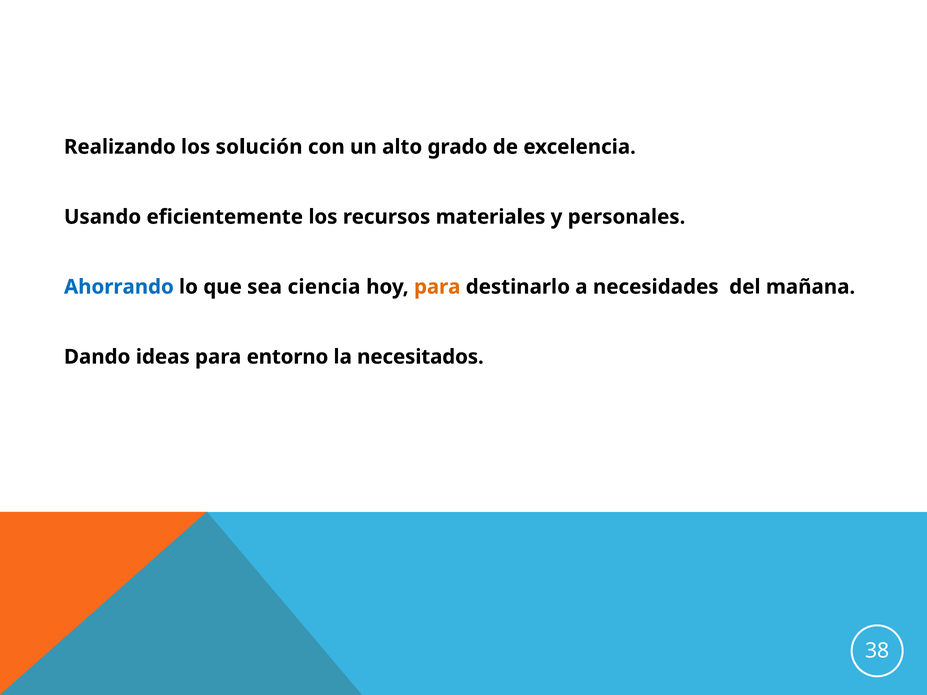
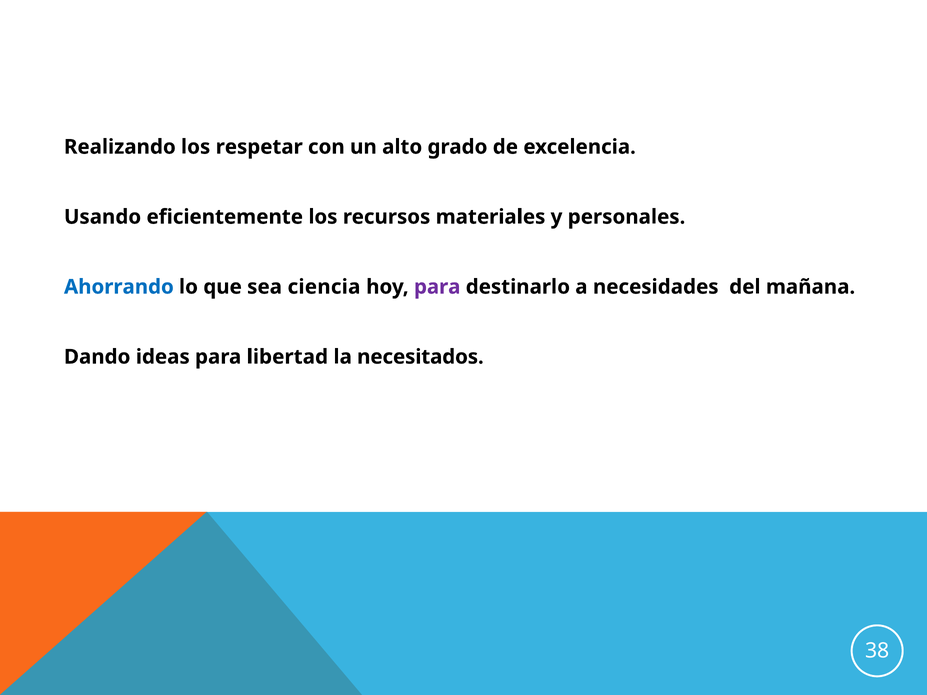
solución: solución -> respetar
para at (437, 287) colour: orange -> purple
entorno: entorno -> libertad
